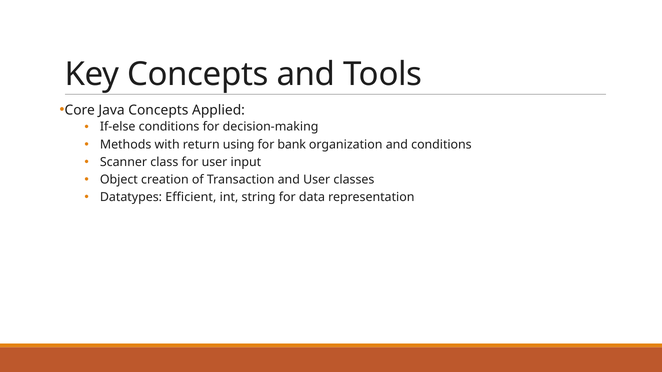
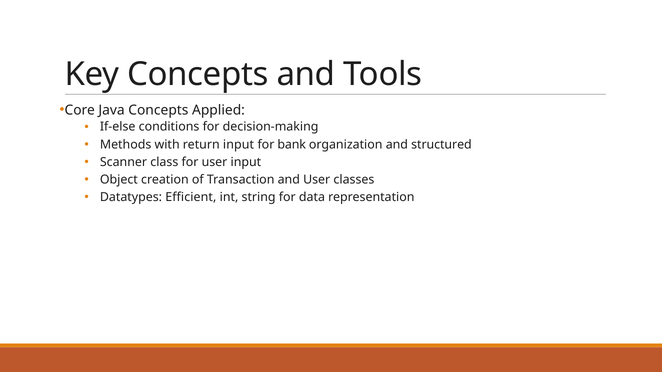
return using: using -> input
and conditions: conditions -> structured
